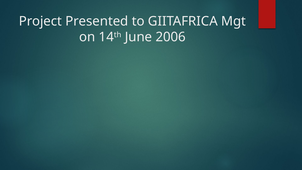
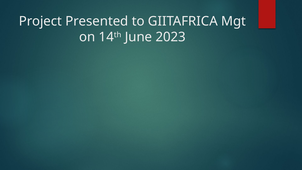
2006: 2006 -> 2023
